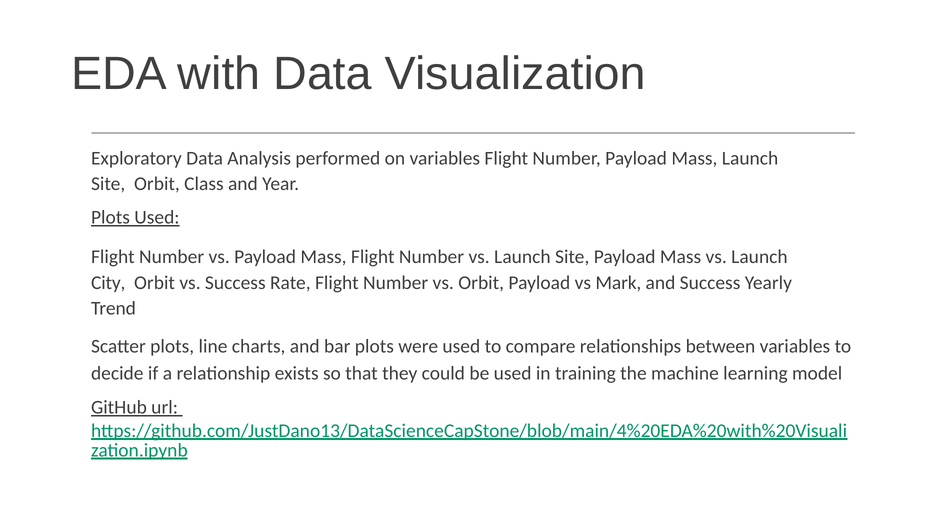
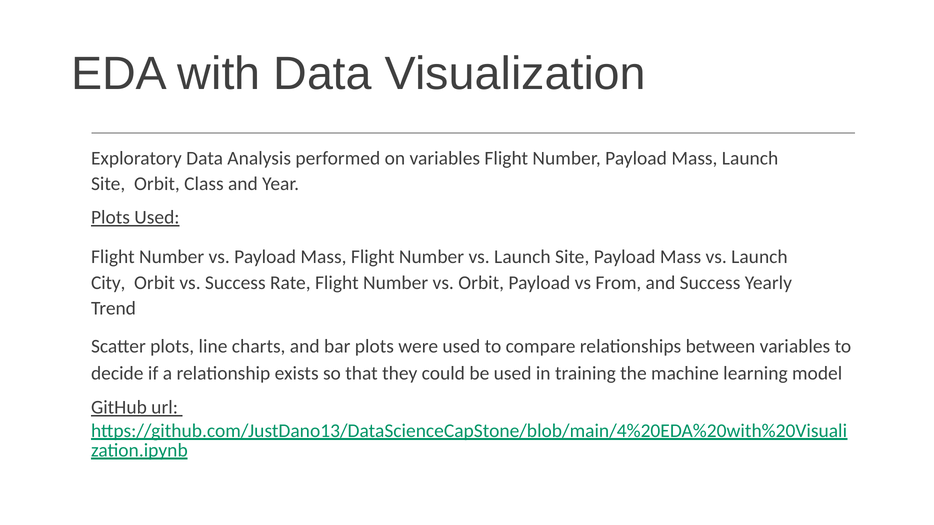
Mark: Mark -> From
